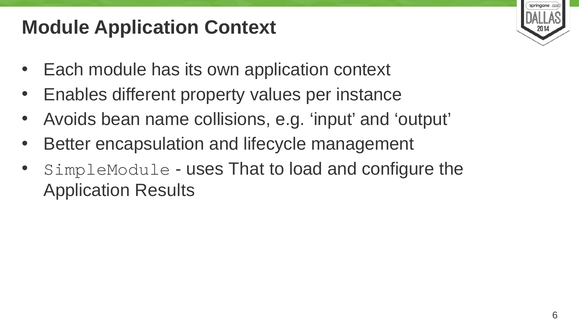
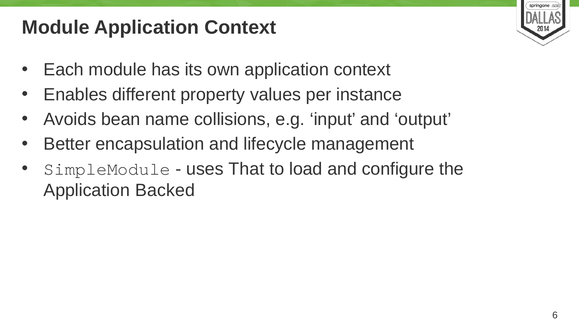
Results: Results -> Backed
